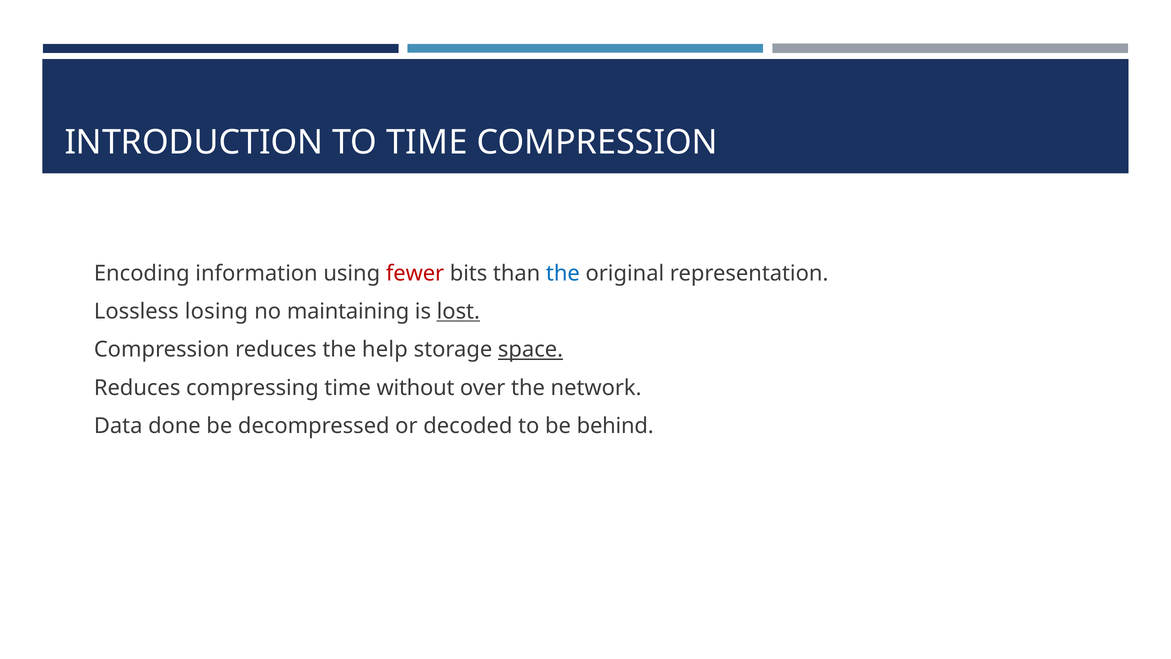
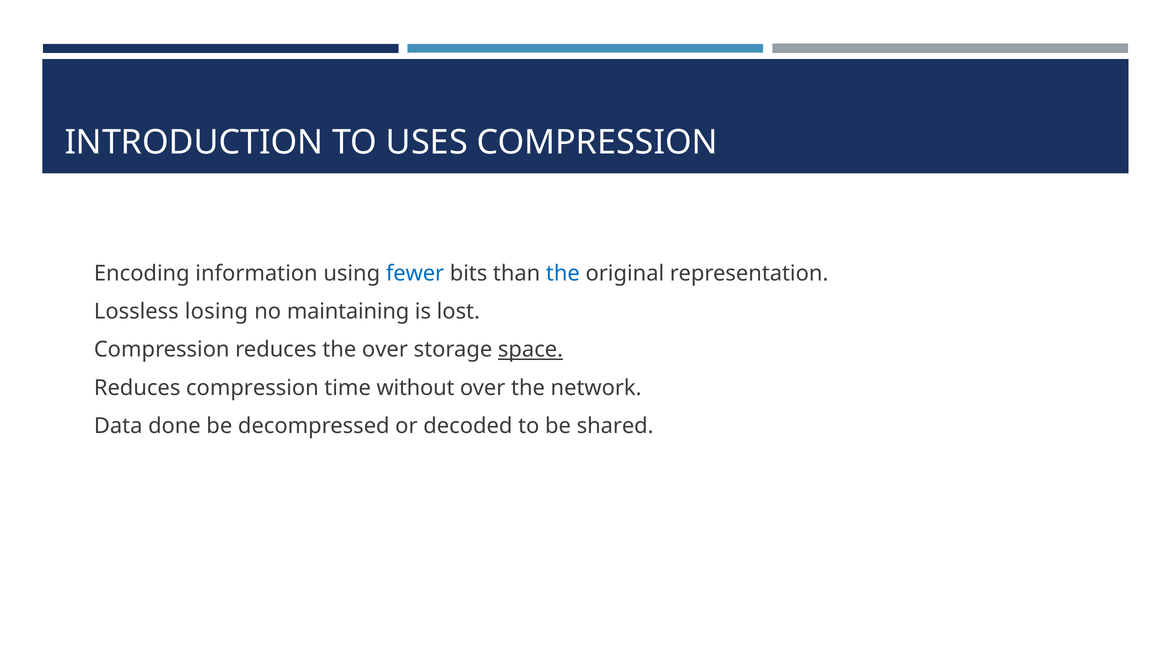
TO TIME: TIME -> USES
fewer colour: red -> blue
lost underline: present -> none
the help: help -> over
compressing at (252, 388): compressing -> compression
behind: behind -> shared
